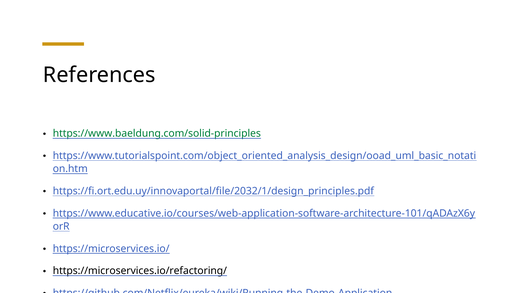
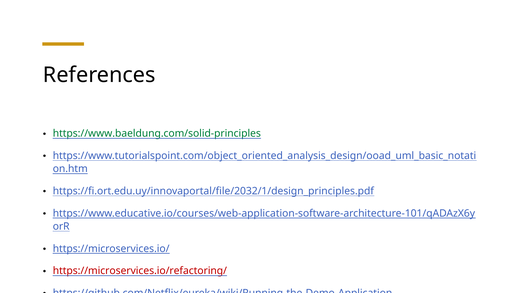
https://microservices.io/refactoring/ colour: black -> red
